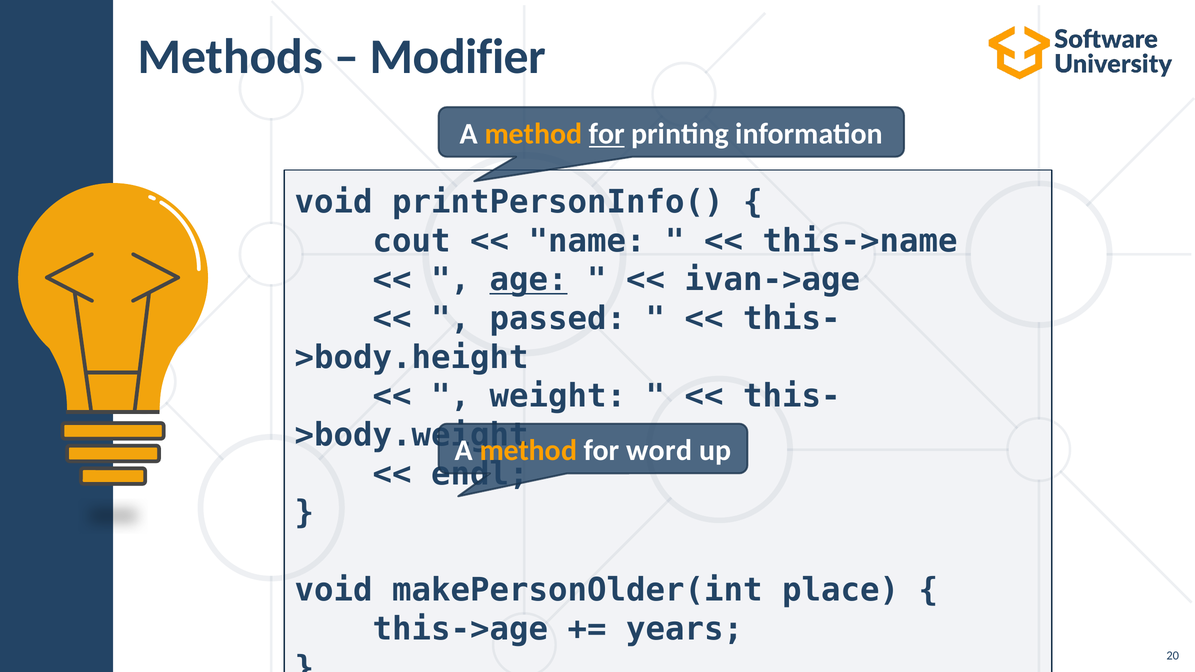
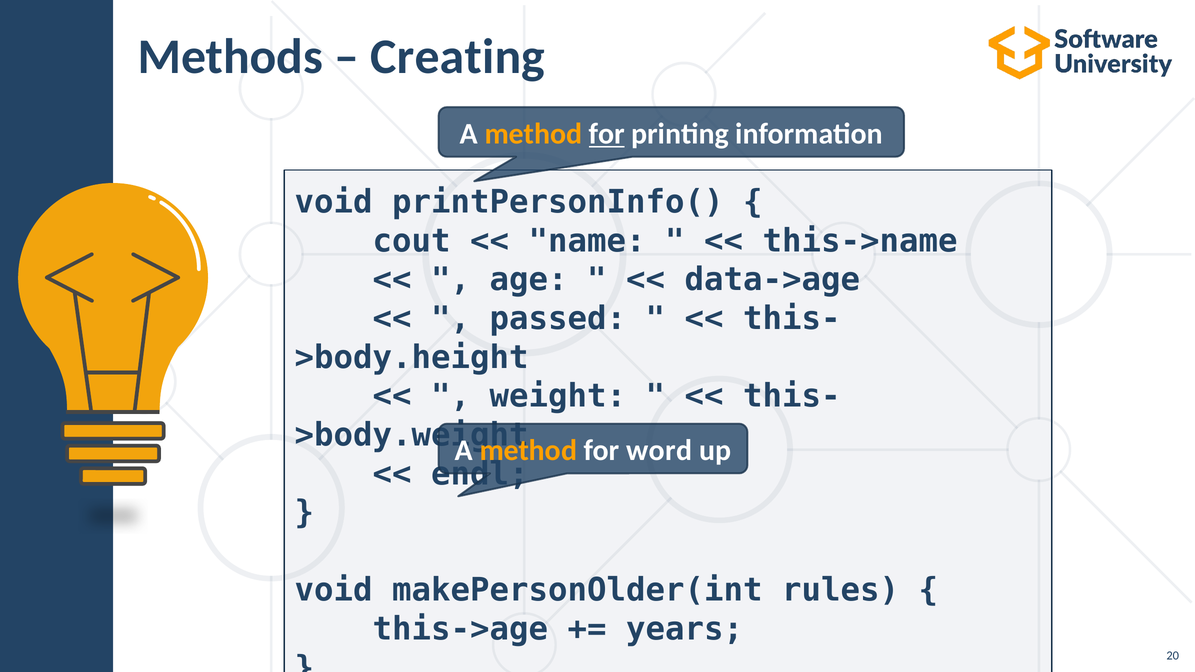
Modifier: Modifier -> Creating
age underline: present -> none
ivan->age: ivan->age -> data->age
place: place -> rules
